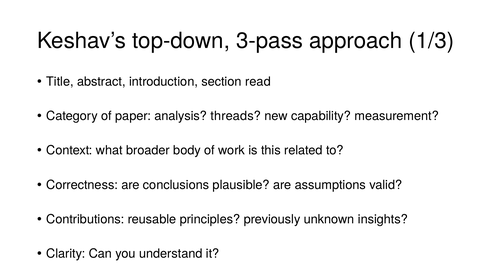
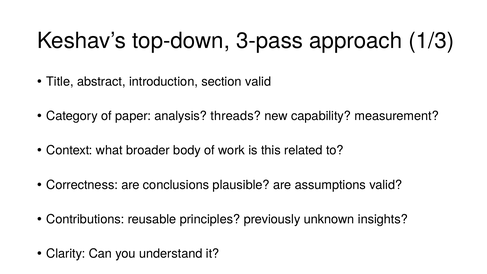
section read: read -> valid
